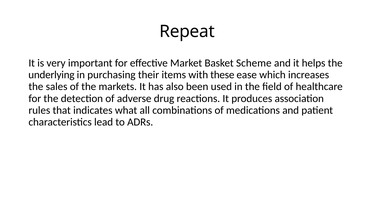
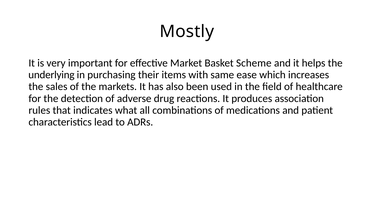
Repeat: Repeat -> Mostly
these: these -> same
